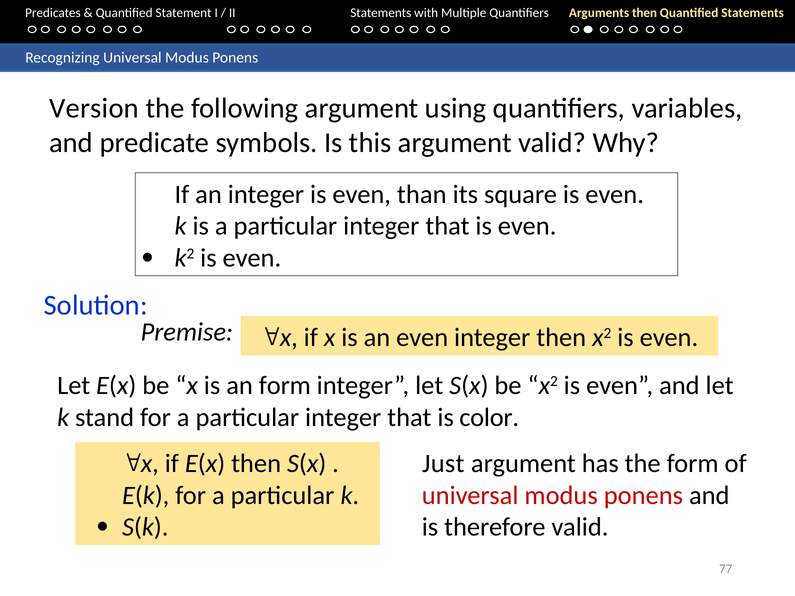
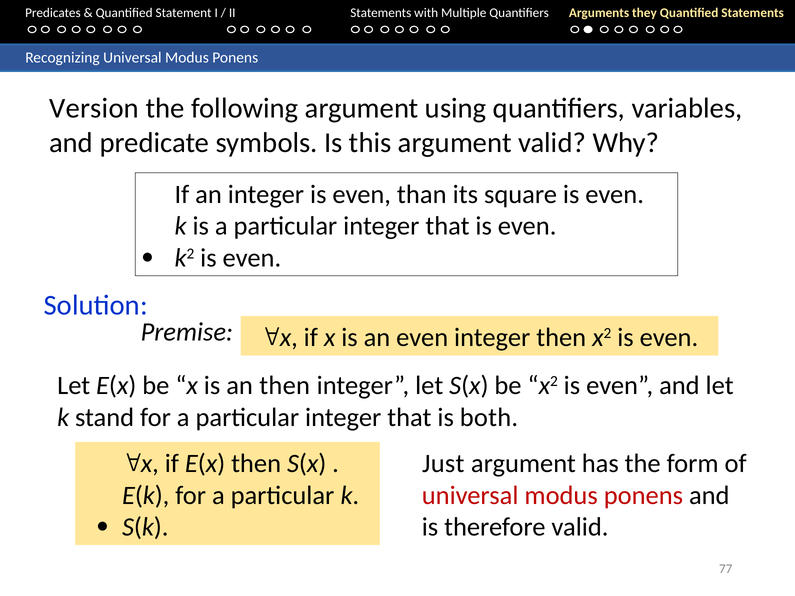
Arguments then: then -> they
an form: form -> then
color: color -> both
